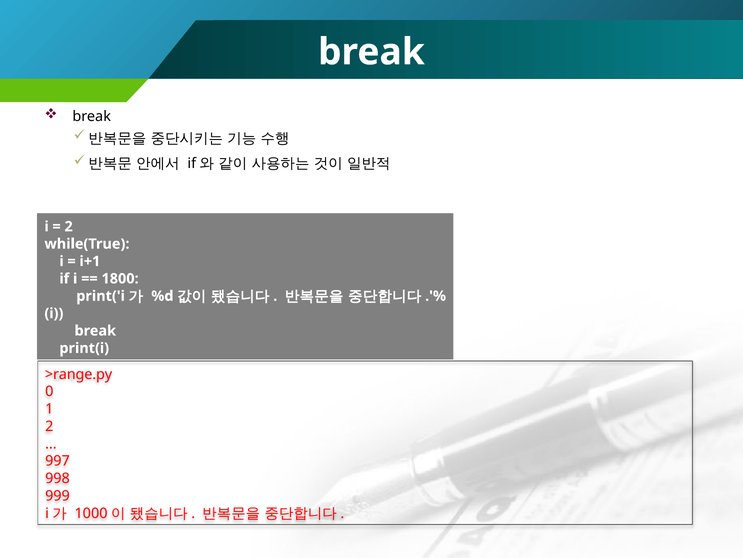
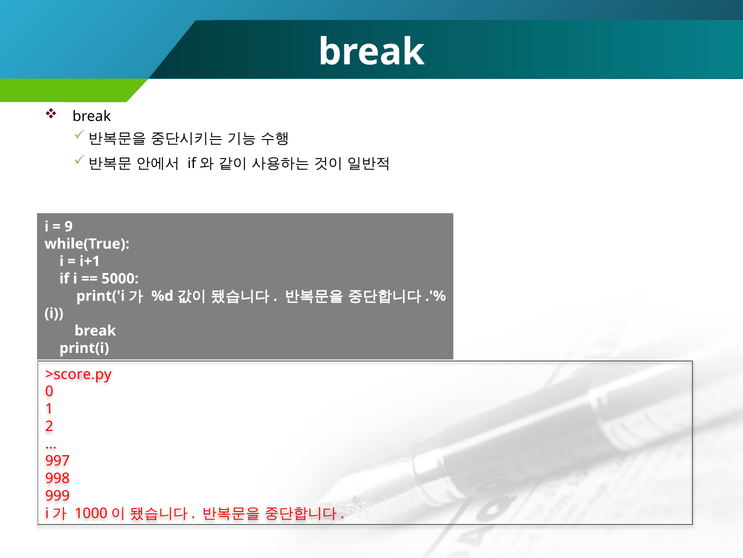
2 at (69, 226): 2 -> 9
1800: 1800 -> 5000
>range.py: >range.py -> >score.py
